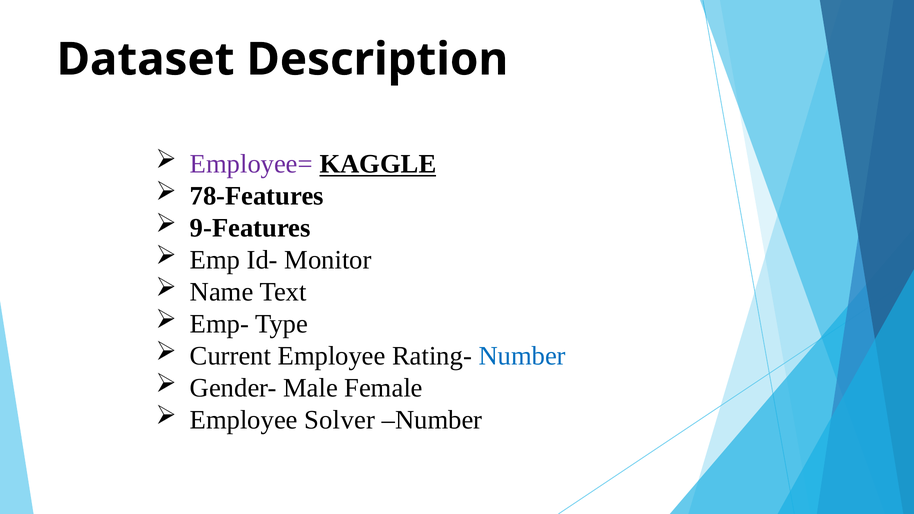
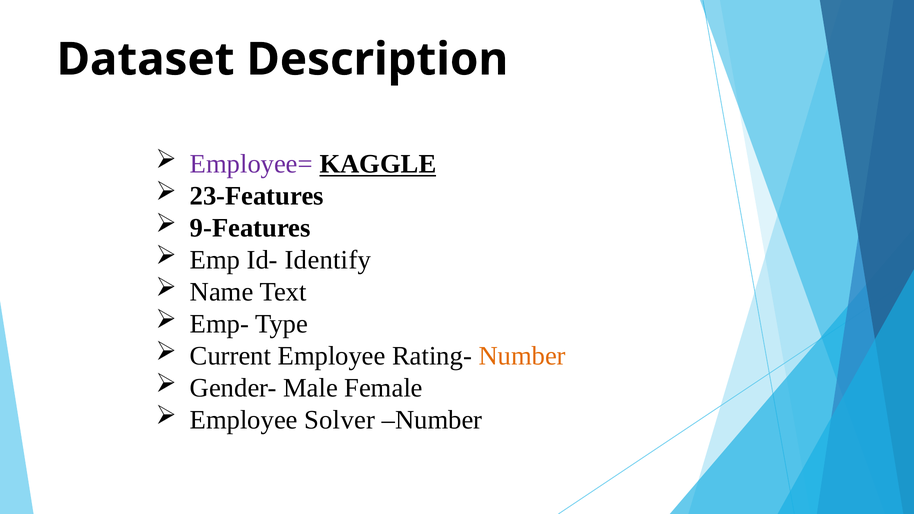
78-Features: 78-Features -> 23-Features
Monitor: Monitor -> Identify
Number at (522, 356) colour: blue -> orange
